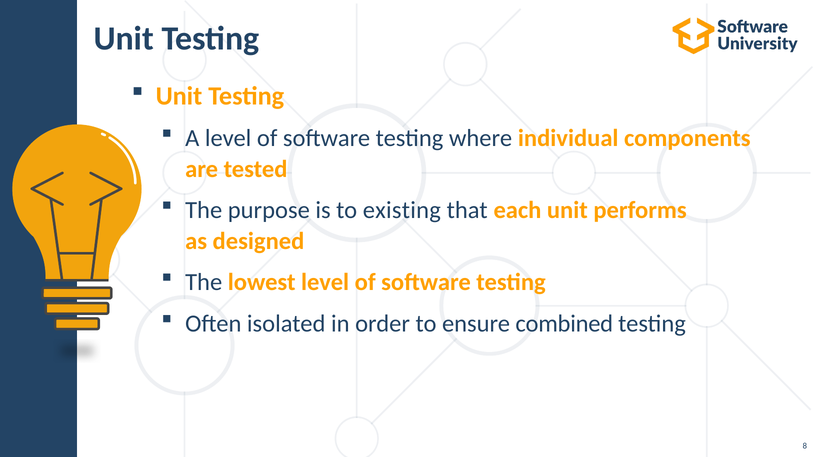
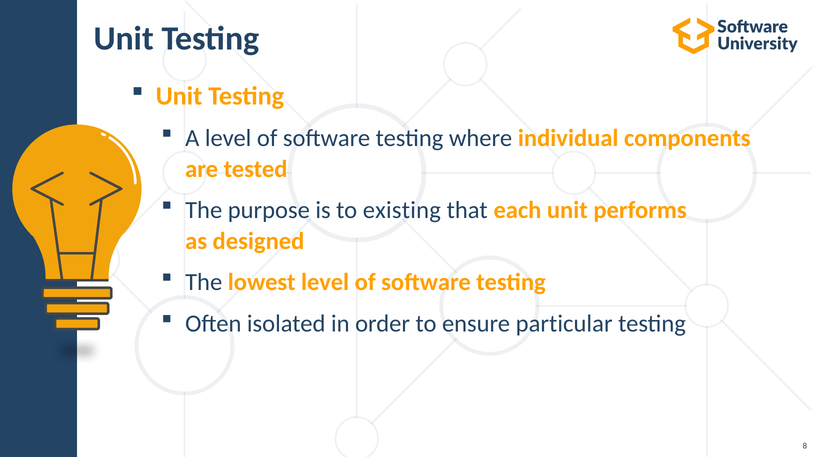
combined: combined -> particular
